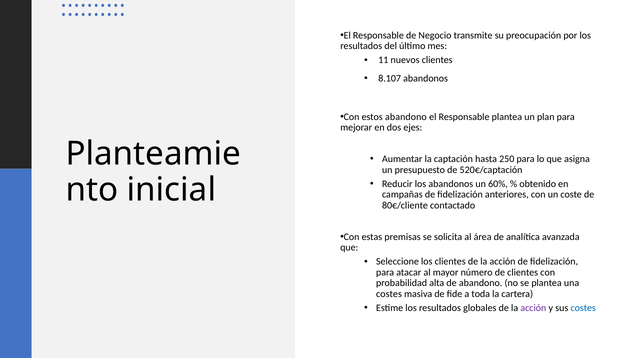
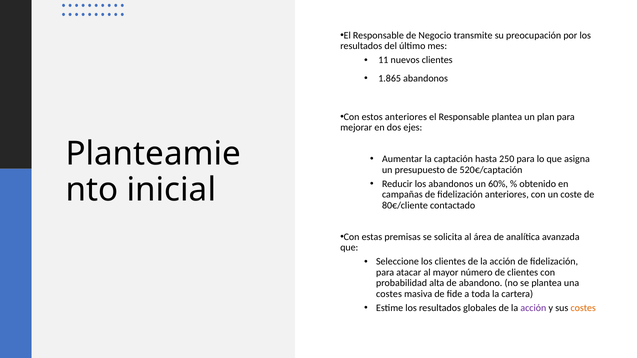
8.107: 8.107 -> 1.865
estos abandono: abandono -> anteriores
costes at (583, 308) colour: blue -> orange
